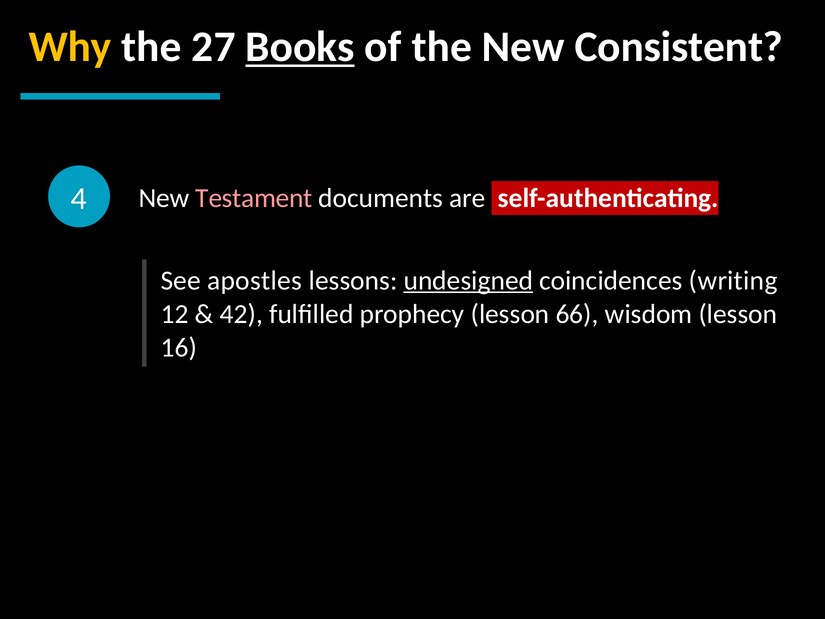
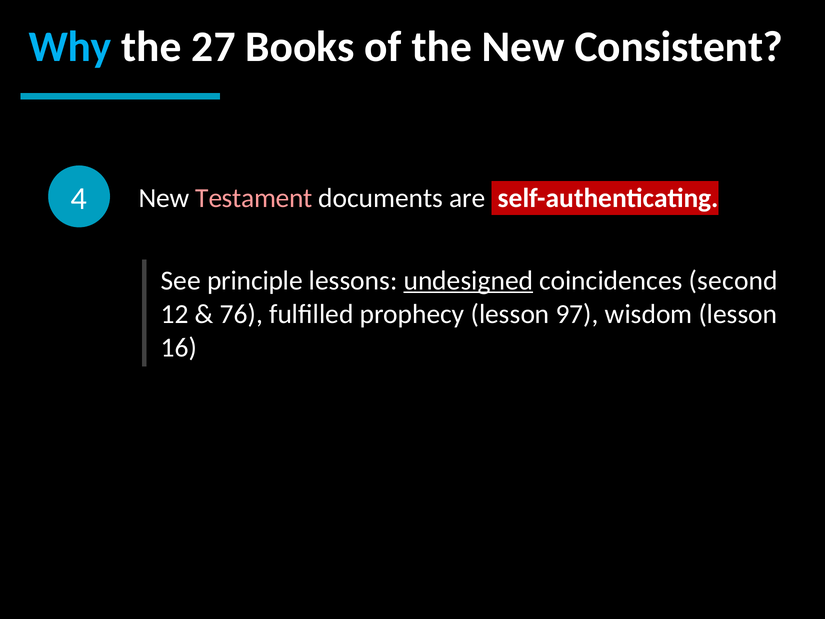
Why colour: yellow -> light blue
Books underline: present -> none
apostles: apostles -> principle
writing: writing -> second
42: 42 -> 76
66: 66 -> 97
